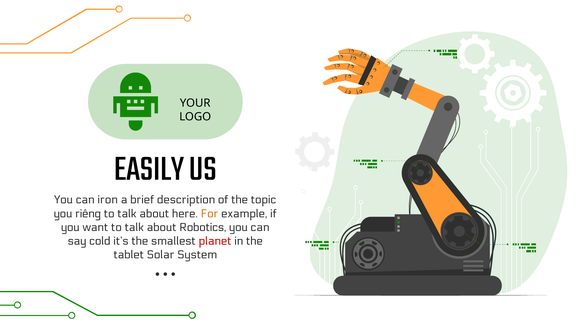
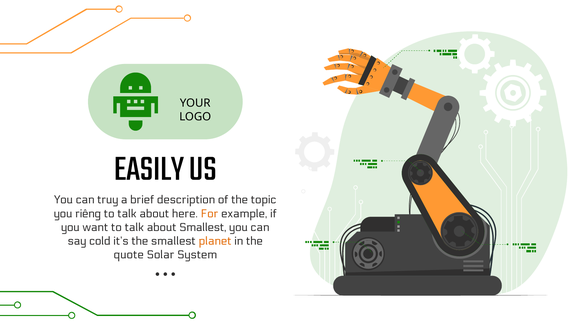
iron: iron -> truy
about Robotics: Robotics -> Smallest
planet colour: red -> orange
tablet: tablet -> quote
